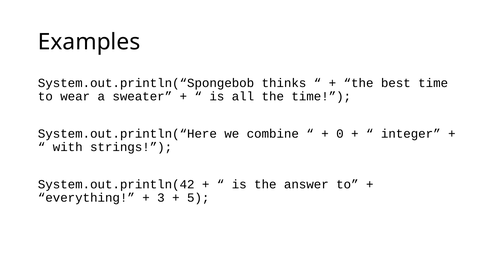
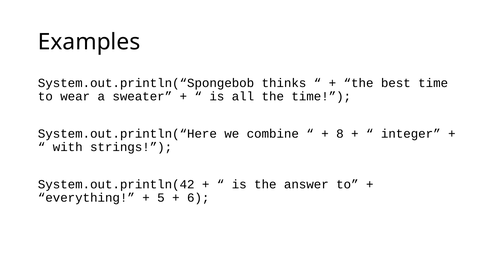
0: 0 -> 8
3: 3 -> 5
5: 5 -> 6
